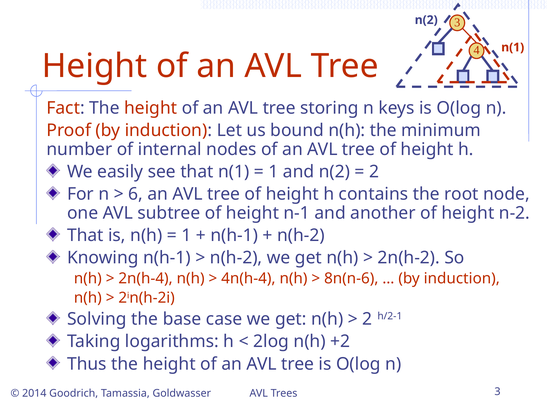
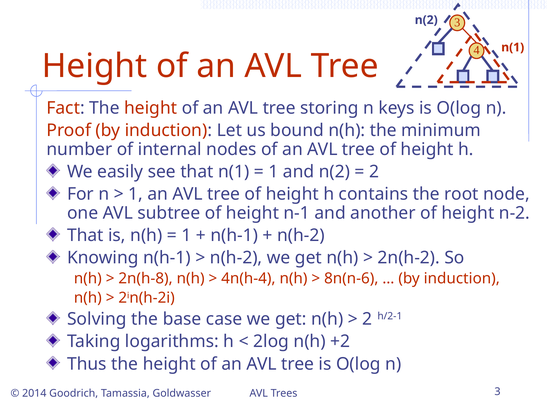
6 at (136, 194): 6 -> 1
2n(h-4: 2n(h-4 -> 2n(h-8
